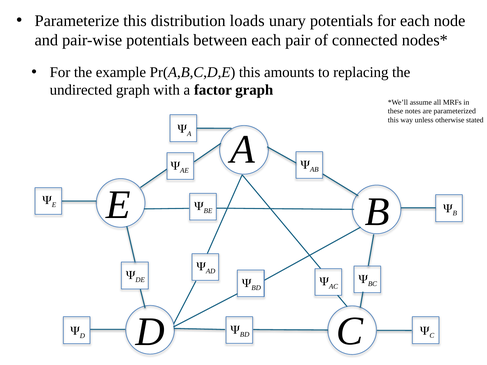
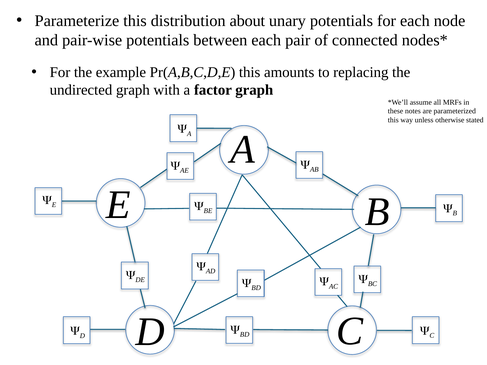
loads: loads -> about
